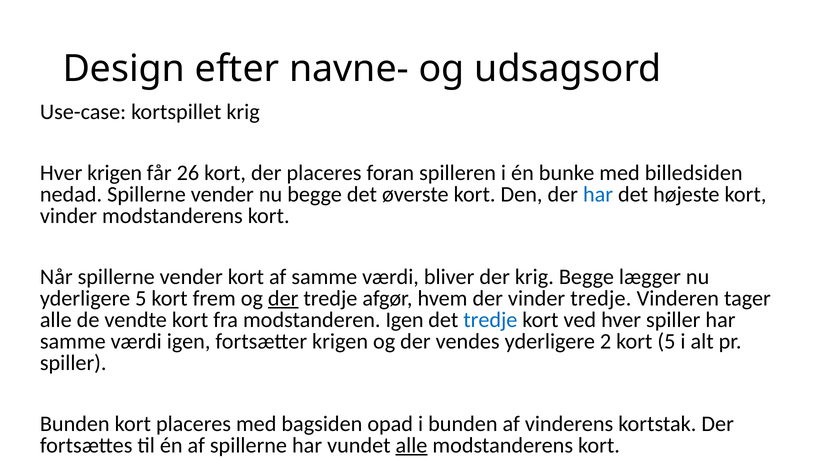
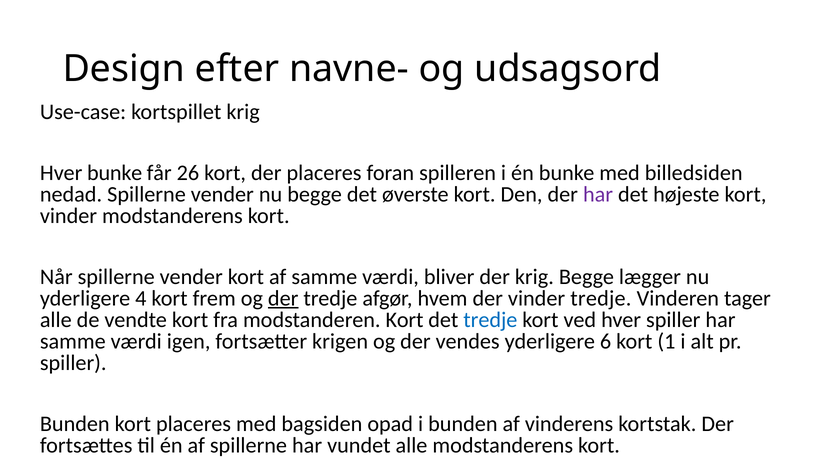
Hver krigen: krigen -> bunke
har at (598, 194) colour: blue -> purple
yderligere 5: 5 -> 4
modstanderen Igen: Igen -> Kort
2: 2 -> 6
kort 5: 5 -> 1
alle at (412, 446) underline: present -> none
